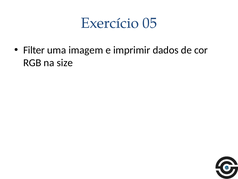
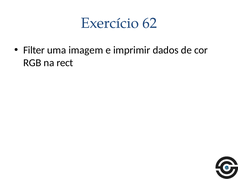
05: 05 -> 62
size: size -> rect
